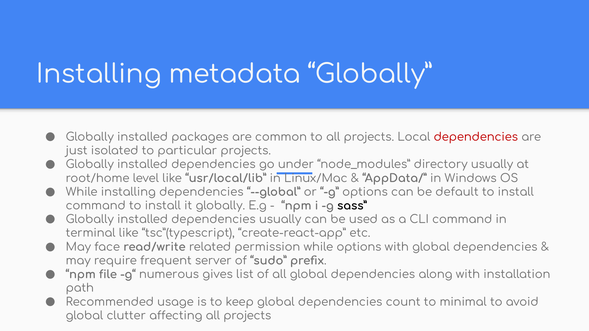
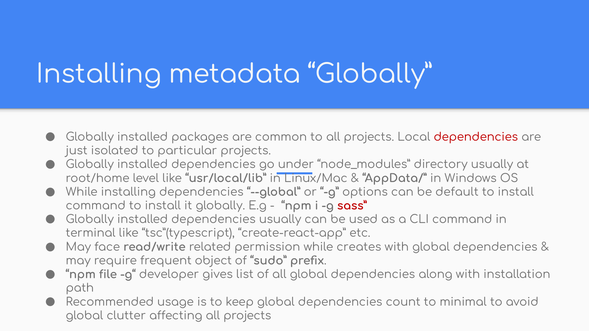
sass colour: black -> red
while options: options -> creates
server: server -> object
numerous: numerous -> developer
